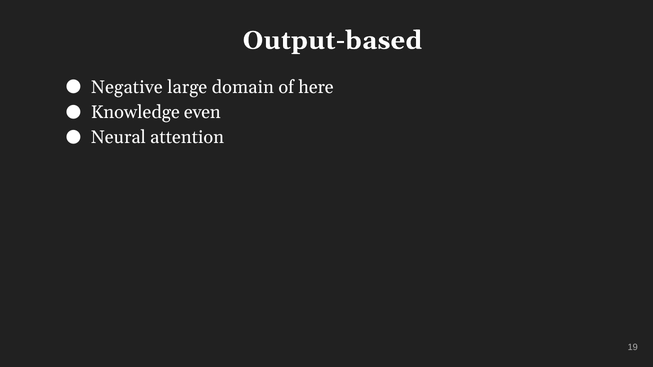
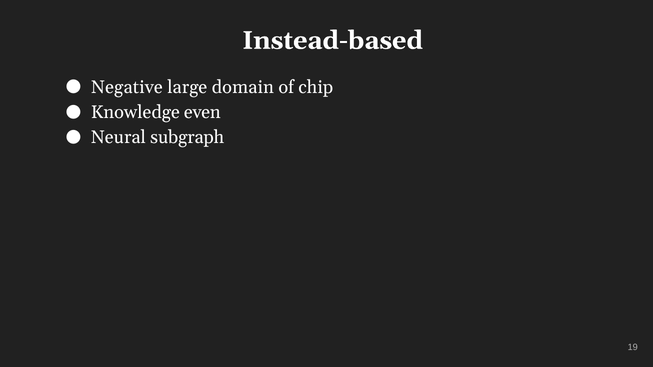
Output-based: Output-based -> Instead-based
here: here -> chip
attention: attention -> subgraph
